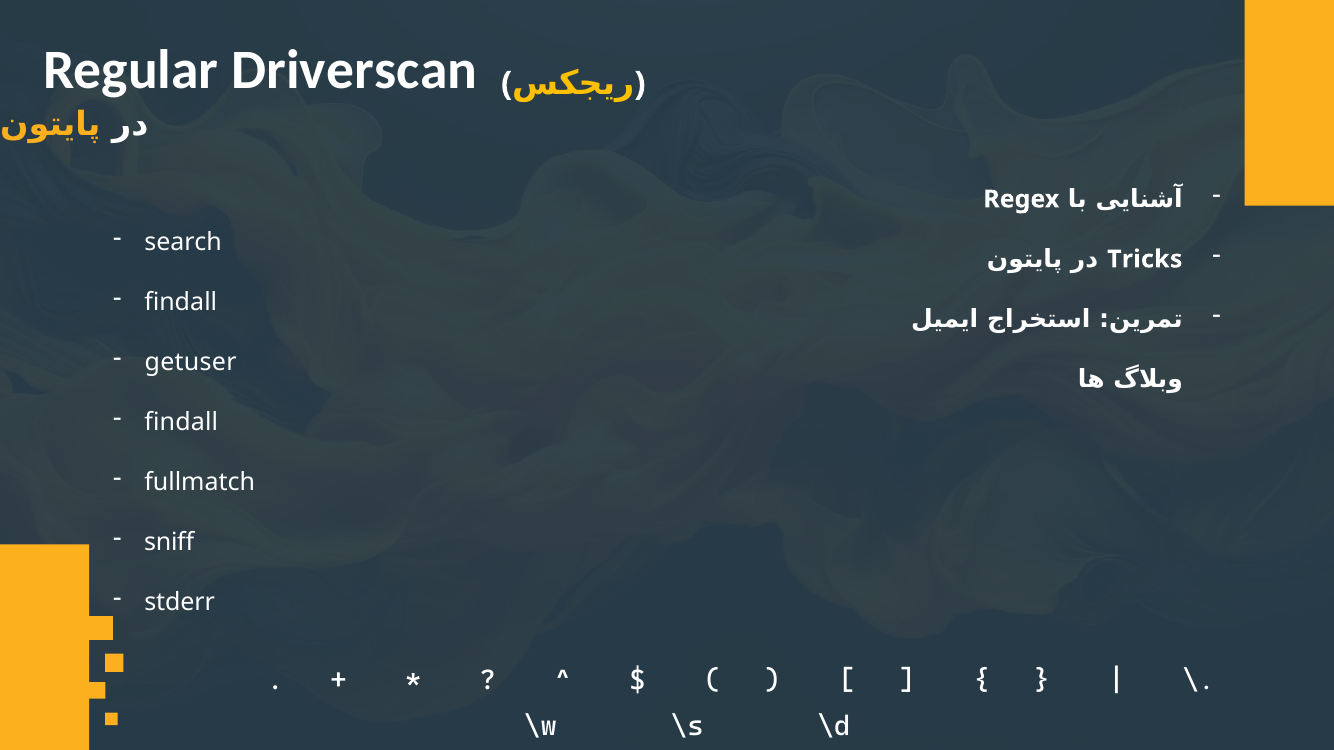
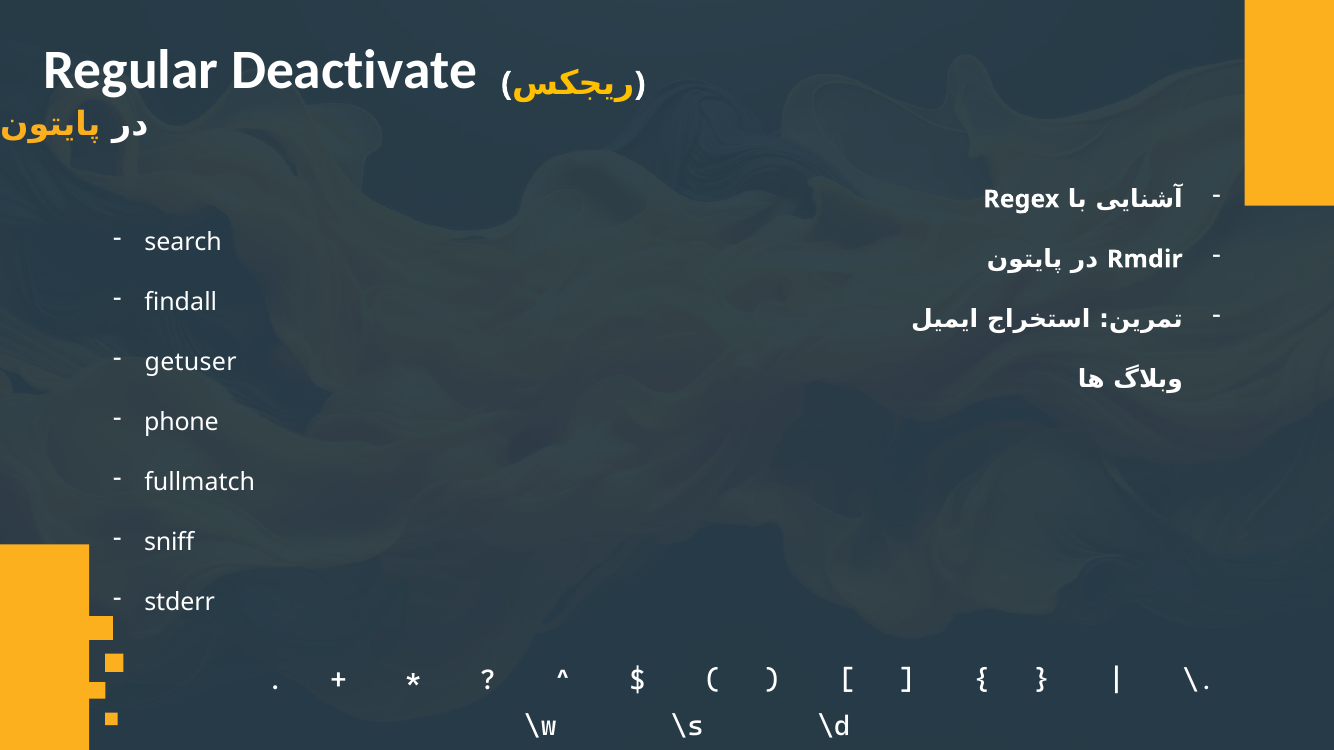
Driverscan: Driverscan -> Deactivate
Tricks: Tricks -> Rmdir
findall at (181, 423): findall -> phone
